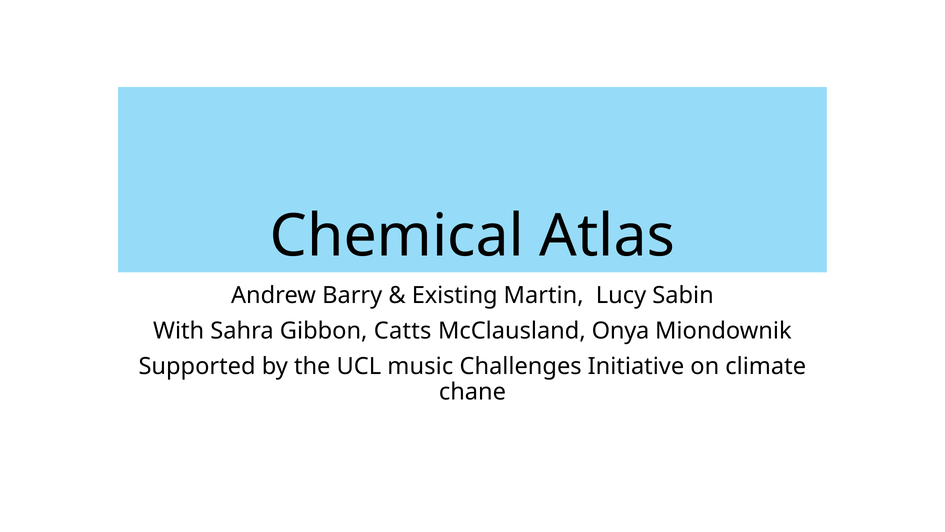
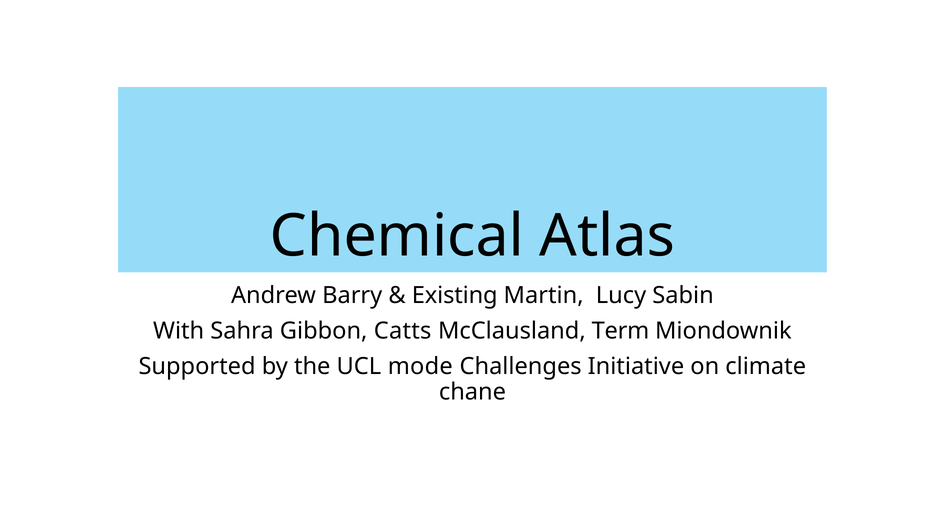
Onya: Onya -> Term
music: music -> mode
